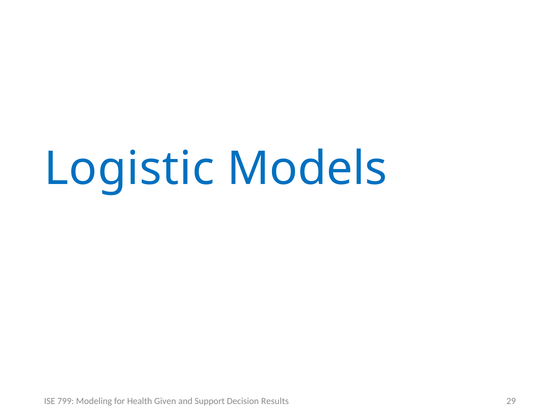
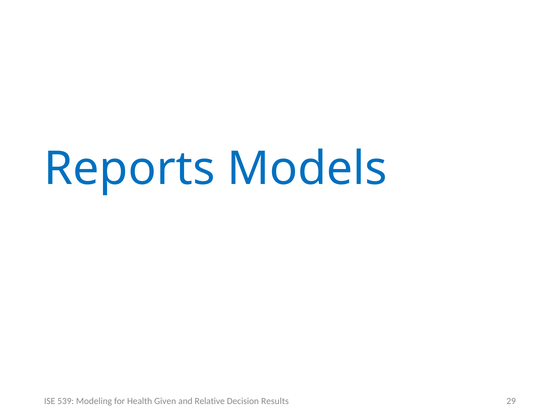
Logistic: Logistic -> Reports
799: 799 -> 539
Support: Support -> Relative
